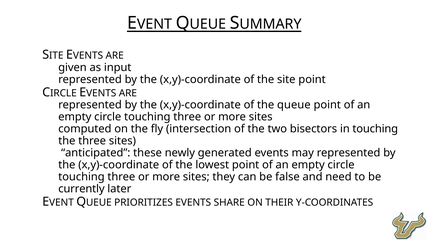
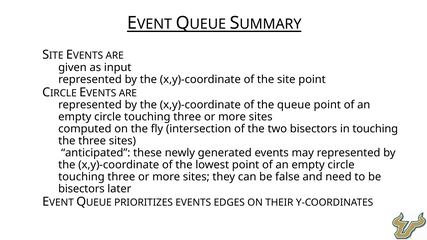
currently at (81, 189): currently -> bisectors
SHARE: SHARE -> EDGES
